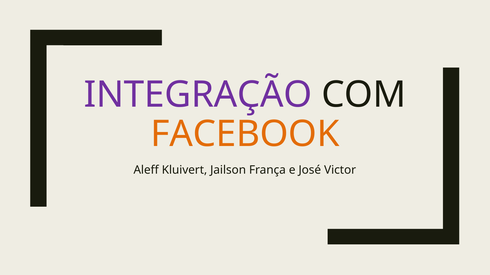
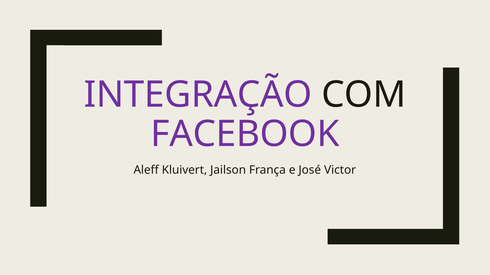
FACEBOOK colour: orange -> purple
